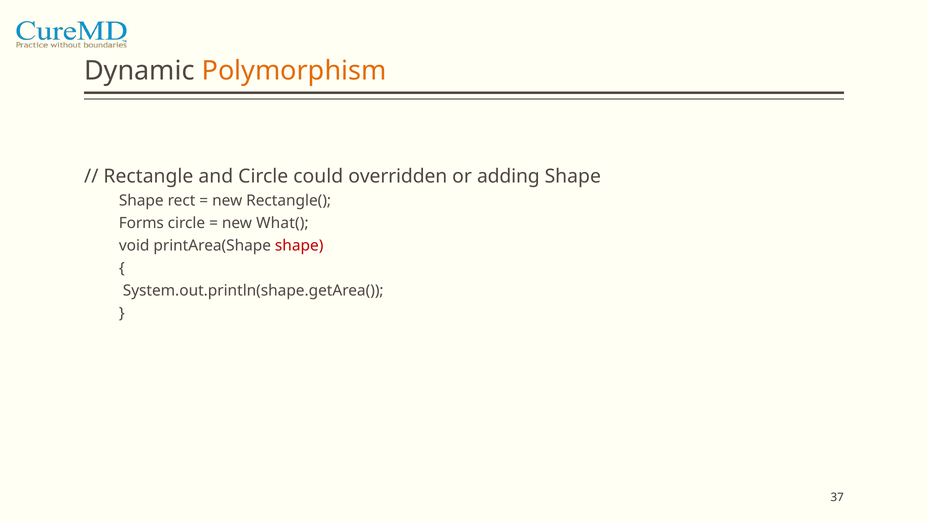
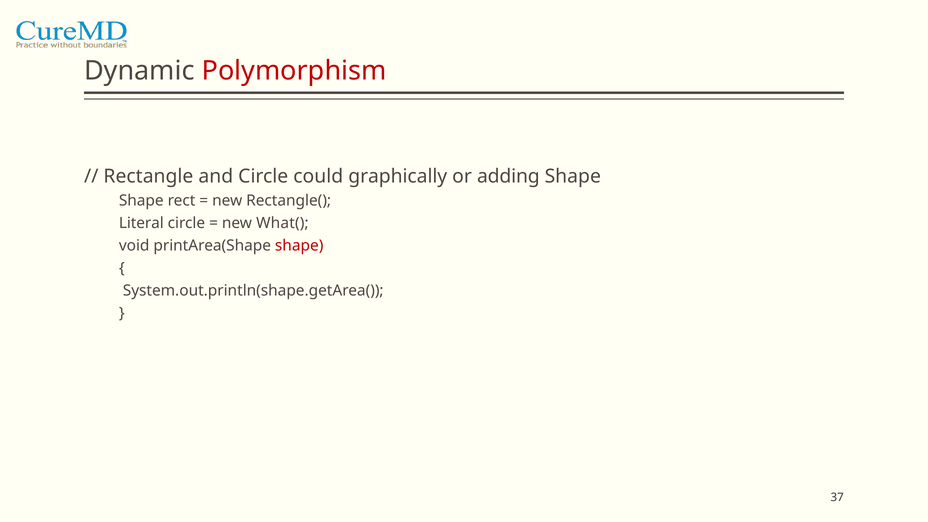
Polymorphism colour: orange -> red
overridden: overridden -> graphically
Forms: Forms -> Literal
